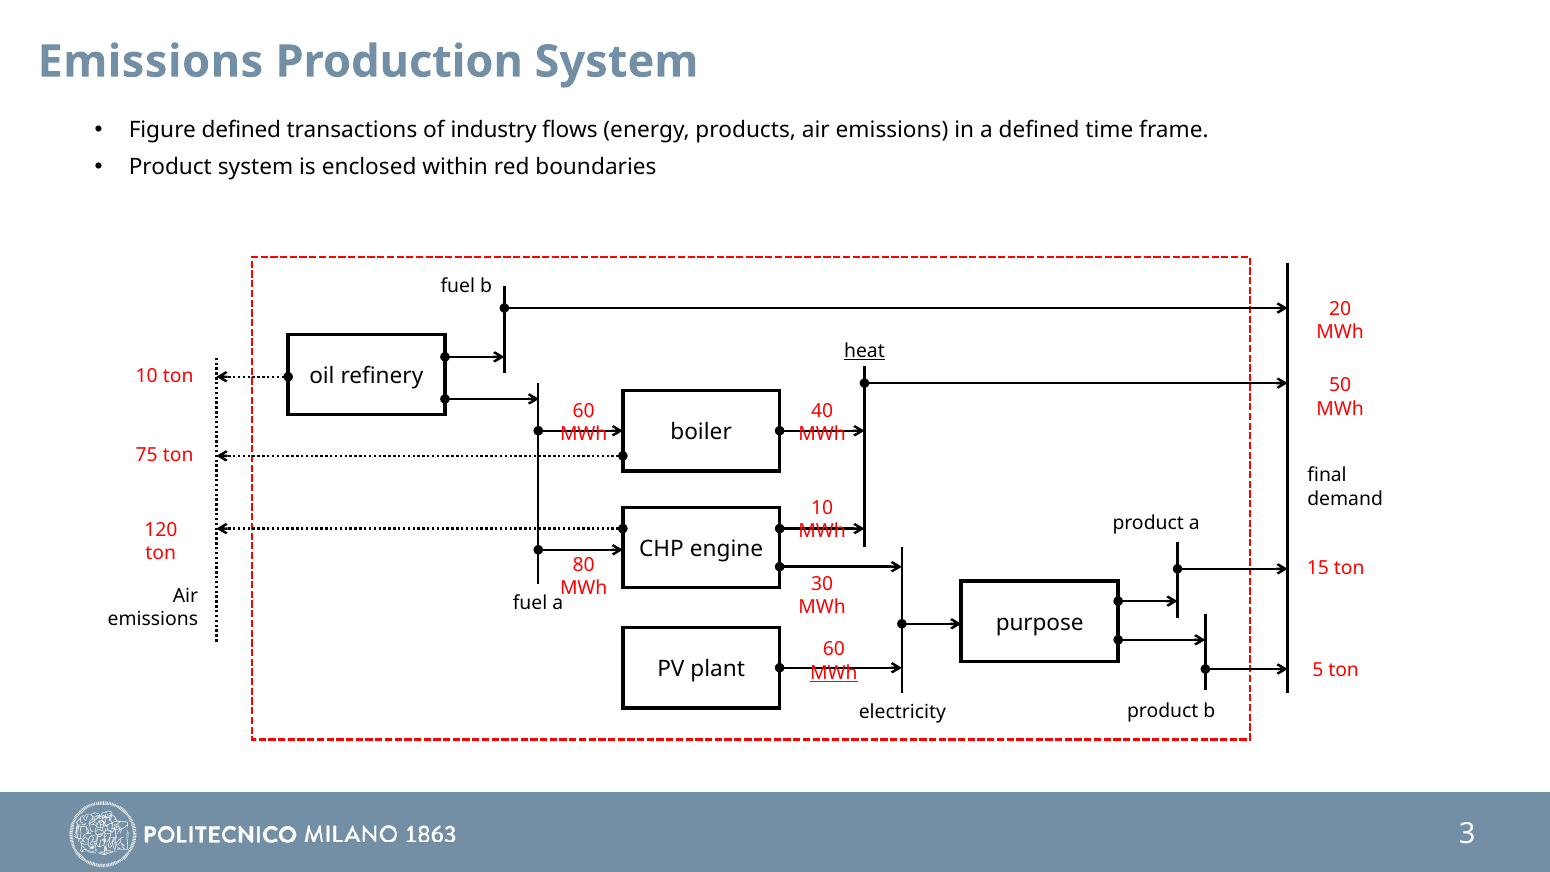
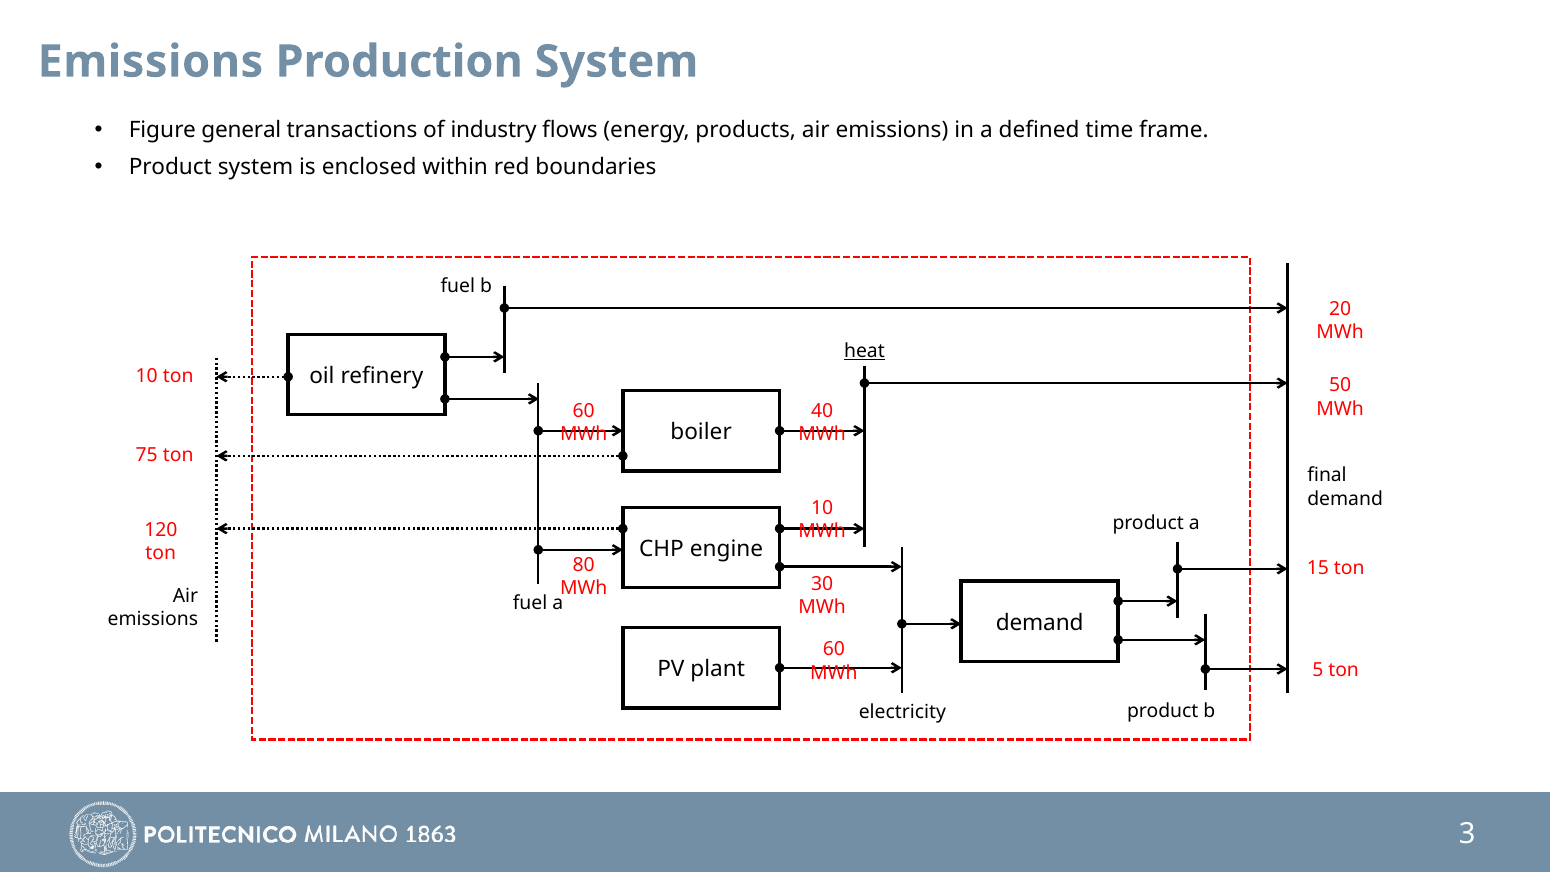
Figure defined: defined -> general
emissions purpose: purpose -> demand
MWh at (834, 673) underline: present -> none
